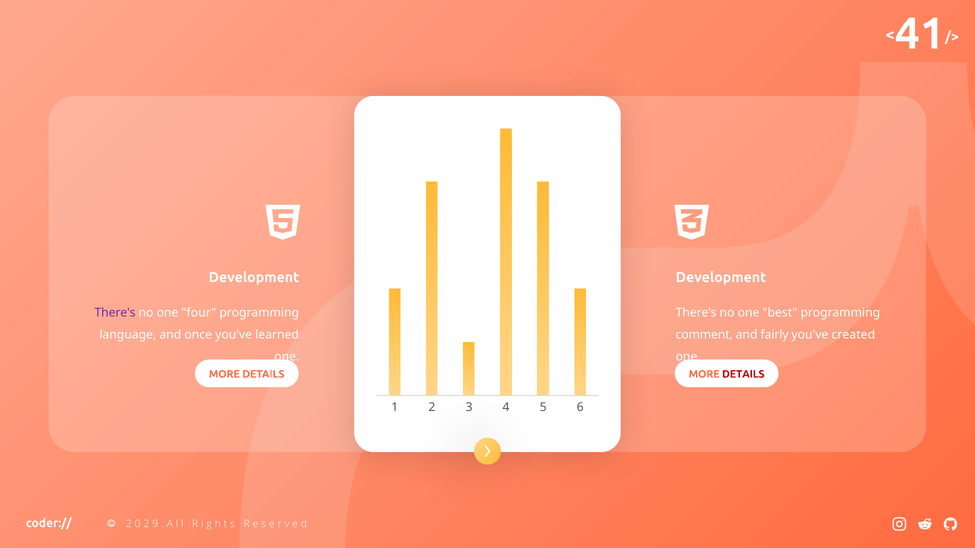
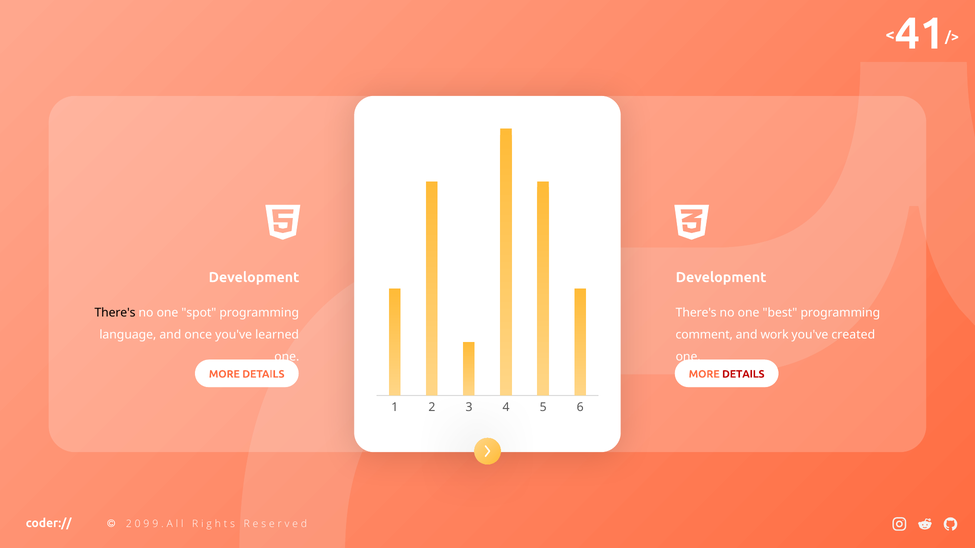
There's at (115, 313) colour: purple -> black
four: four -> spot
fairly: fairly -> work
2 at (146, 525): 2 -> 9
